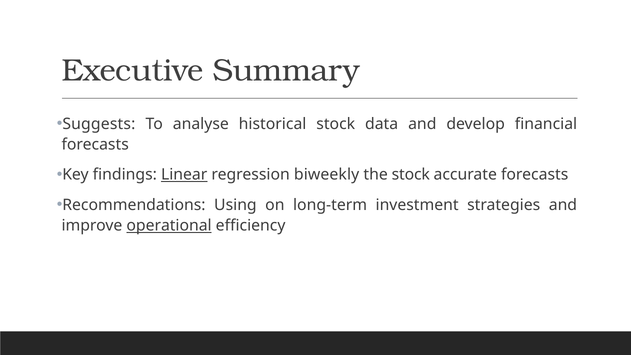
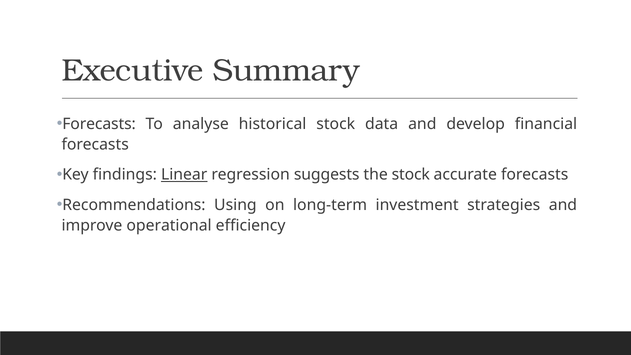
Suggests at (99, 124): Suggests -> Forecasts
biweekly: biweekly -> suggests
operational underline: present -> none
